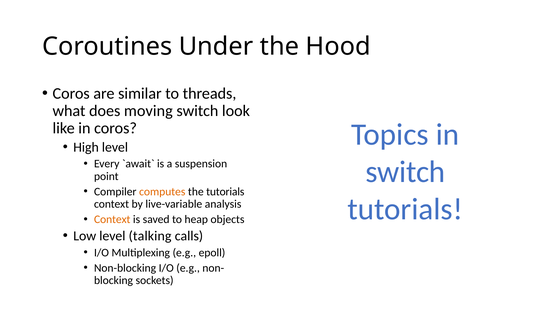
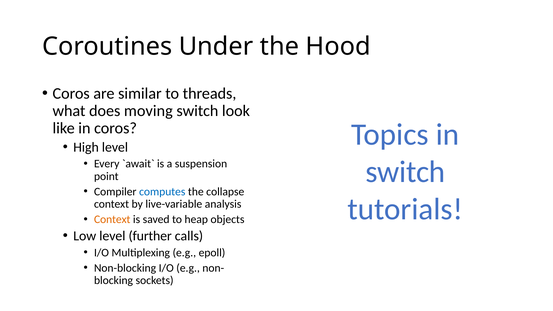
computes colour: orange -> blue
the tutorials: tutorials -> collapse
talking: talking -> further
